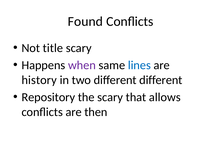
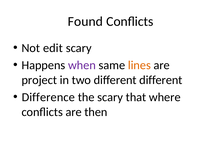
title: title -> edit
lines colour: blue -> orange
history: history -> project
Repository: Repository -> Difference
allows: allows -> where
